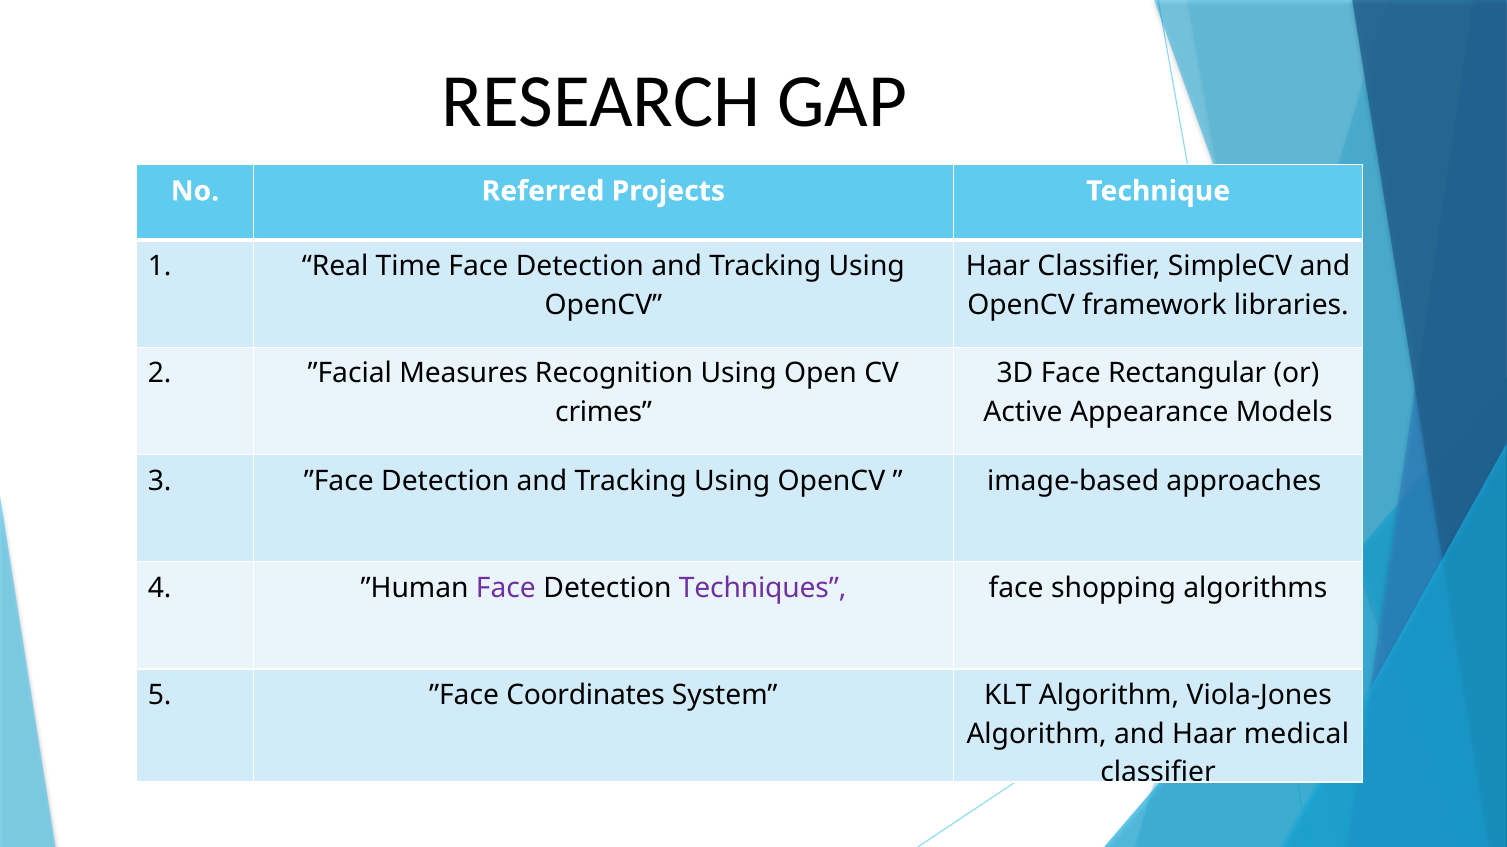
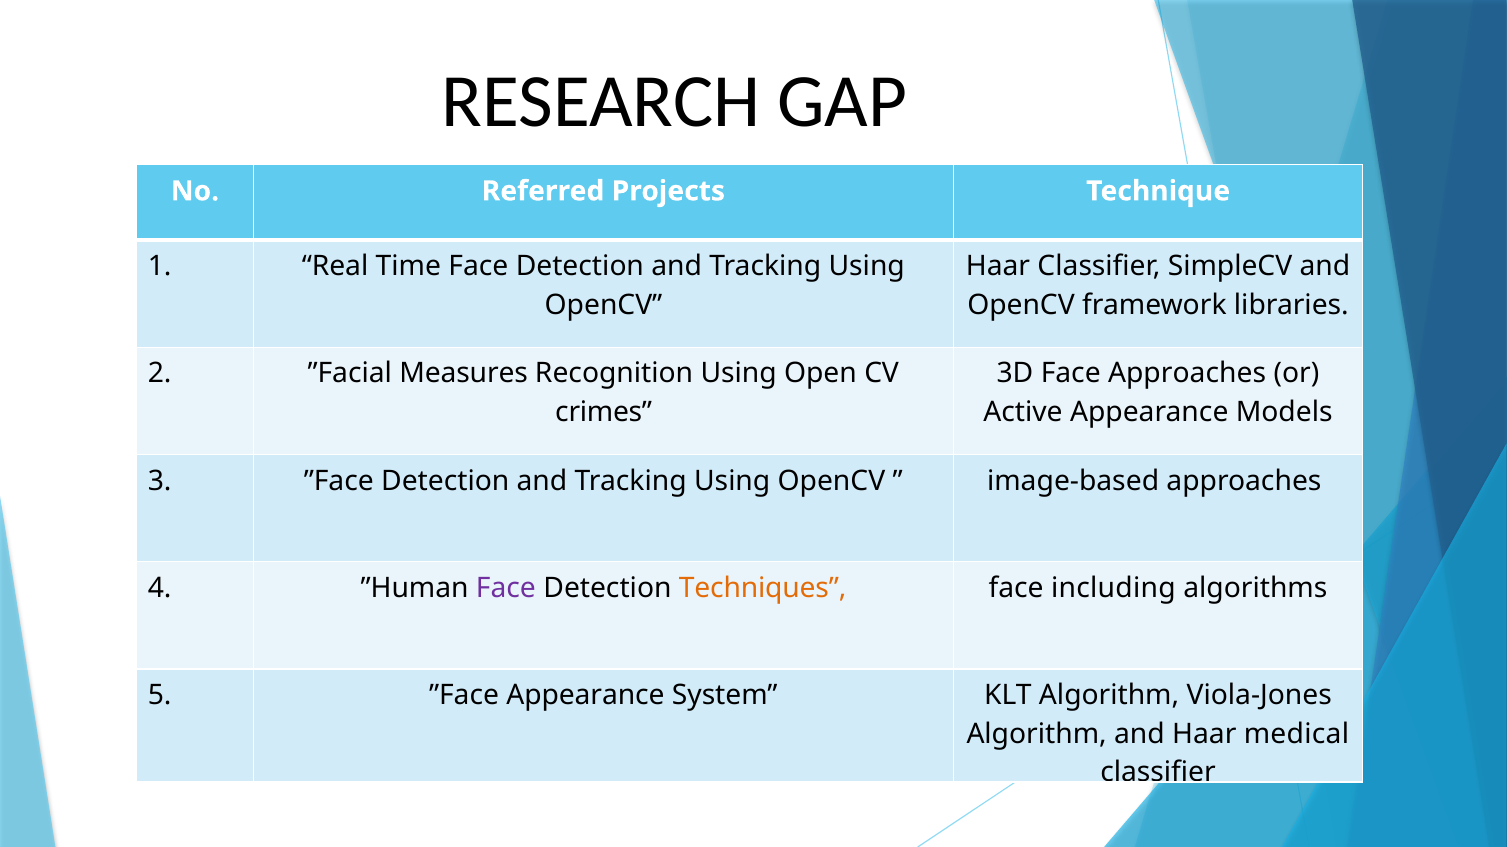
Face Rectangular: Rectangular -> Approaches
Techniques colour: purple -> orange
shopping: shopping -> including
”Face Coordinates: Coordinates -> Appearance
